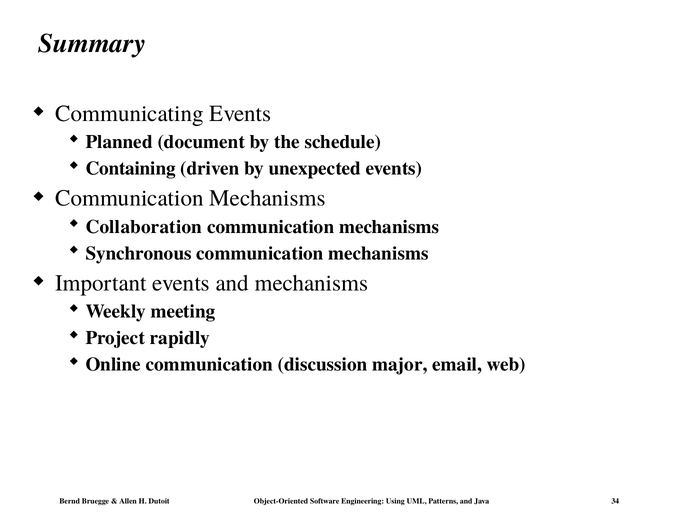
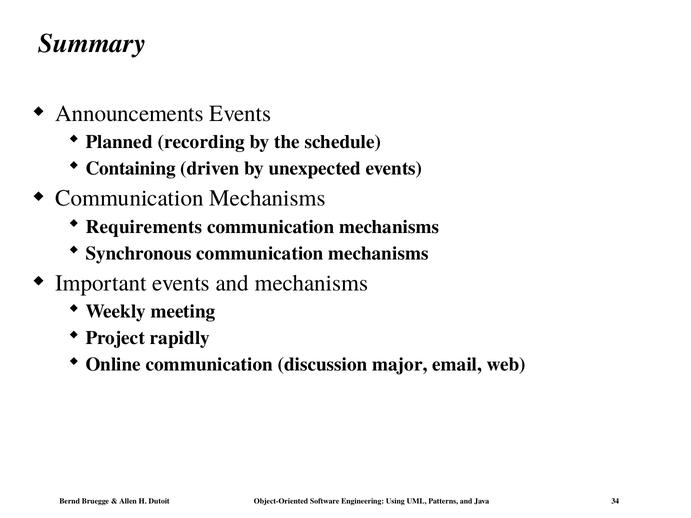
Communicating: Communicating -> Announcements
document: document -> recording
Collaboration: Collaboration -> Requirements
